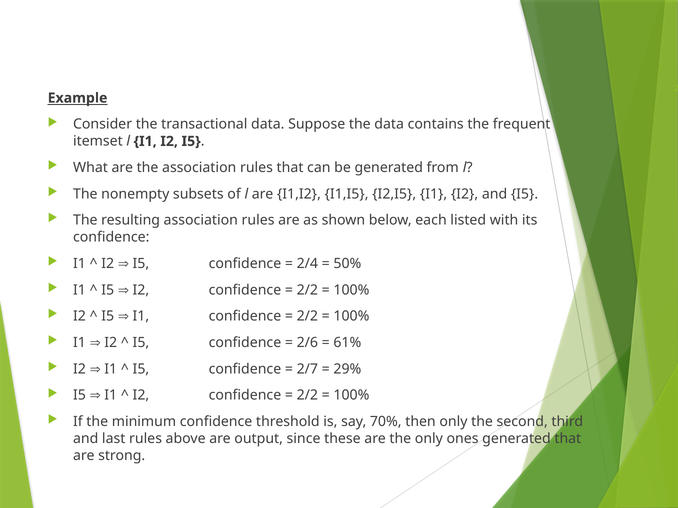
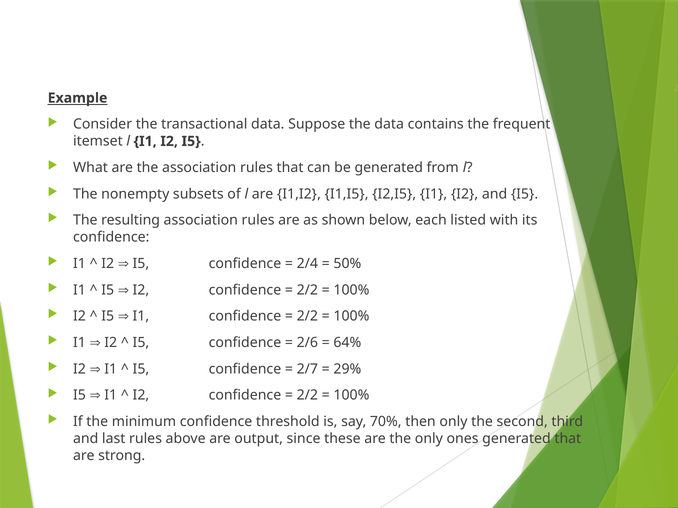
61%: 61% -> 64%
